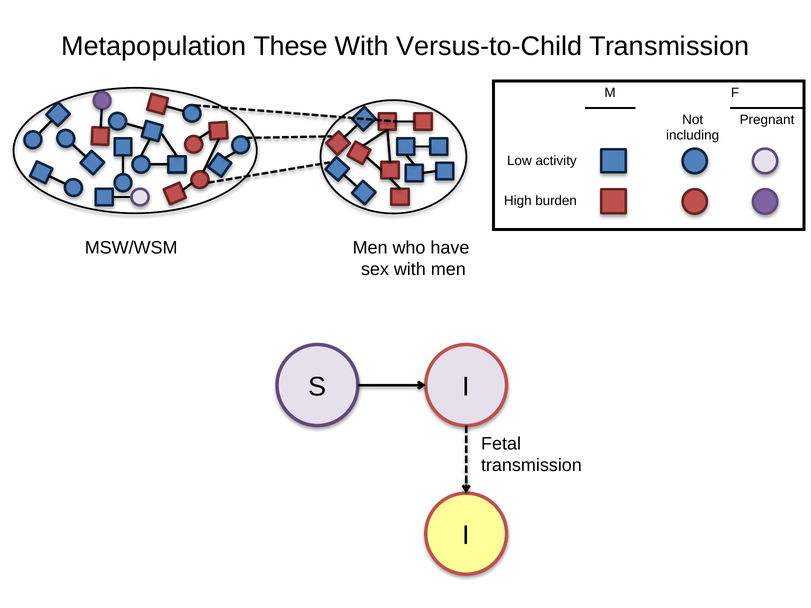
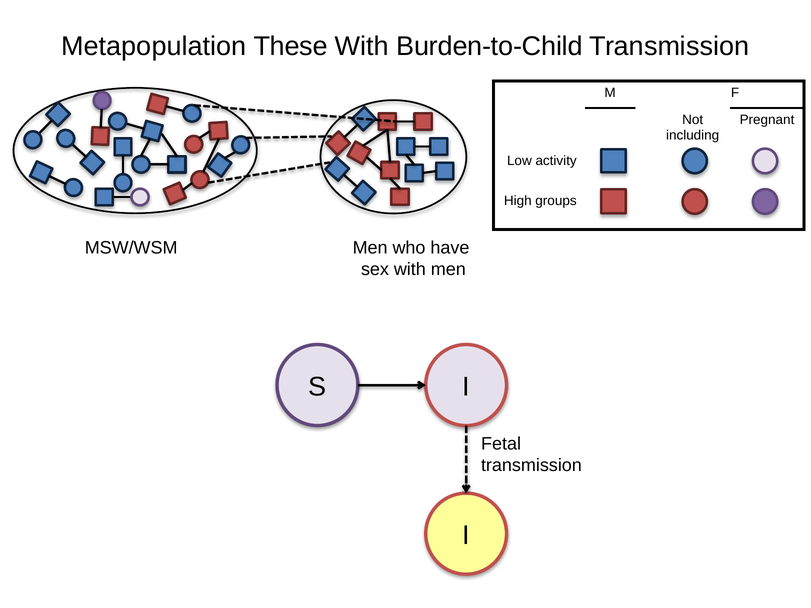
Versus-to-Child: Versus-to-Child -> Burden-to-Child
burden: burden -> groups
